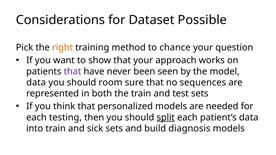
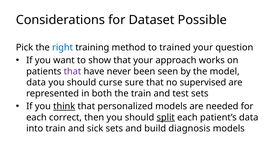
right colour: orange -> blue
chance: chance -> trained
room: room -> curse
sequences: sequences -> supervised
think underline: none -> present
testing: testing -> correct
